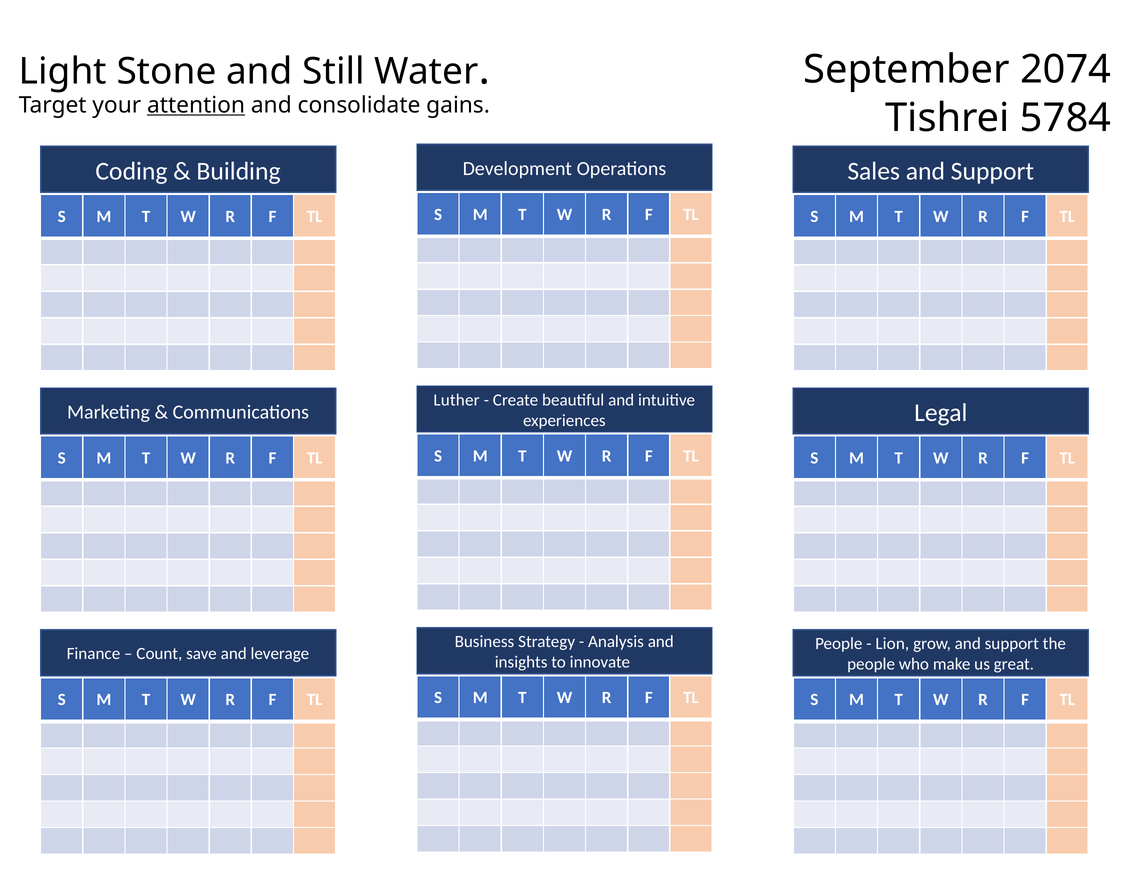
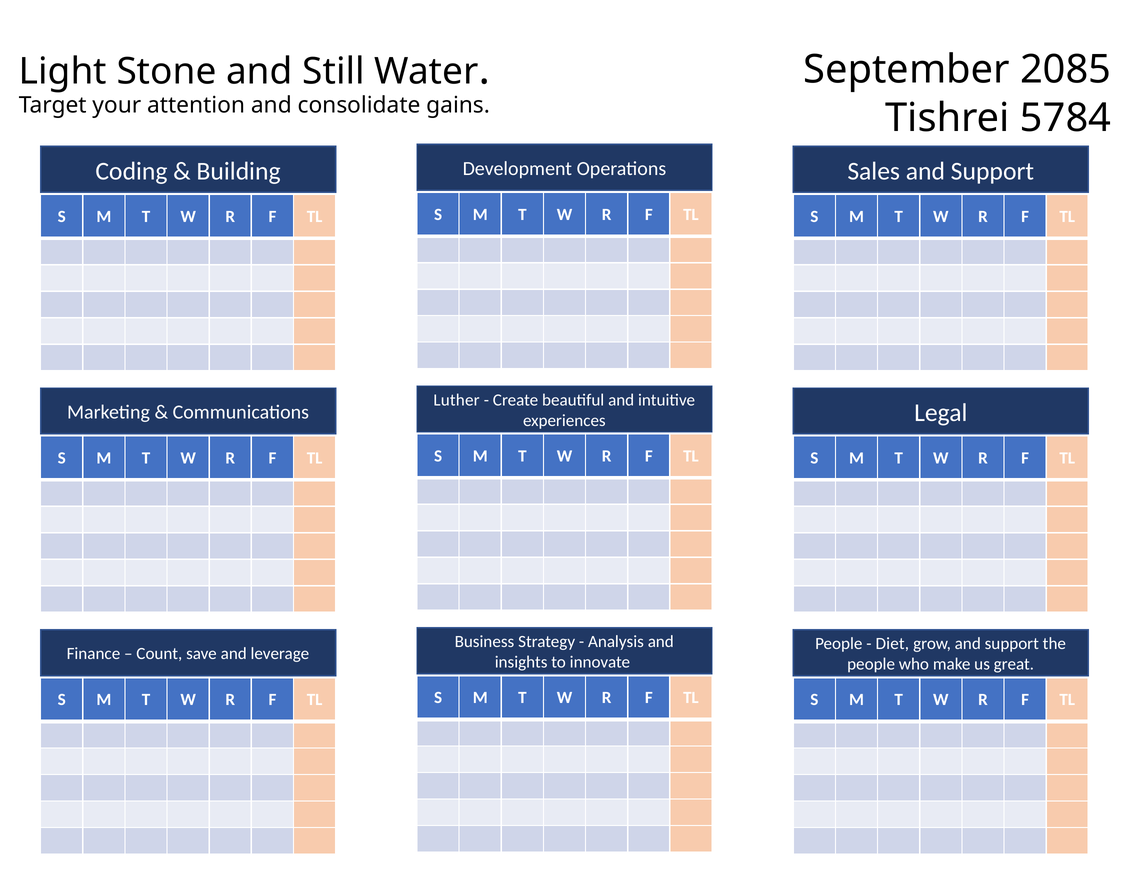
2074: 2074 -> 2085
attention underline: present -> none
Lion: Lion -> Diet
